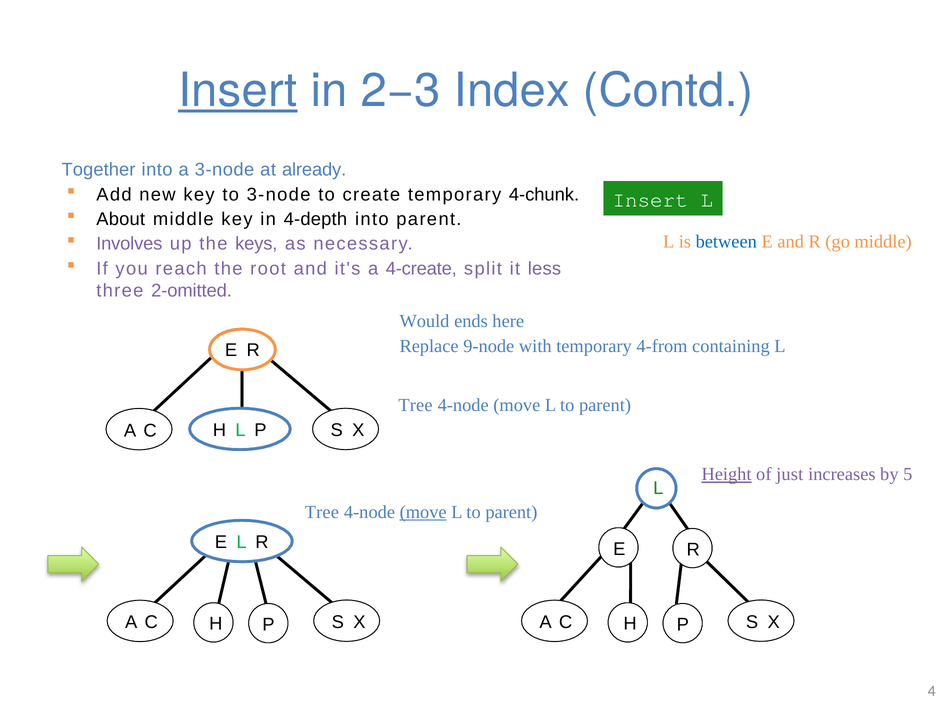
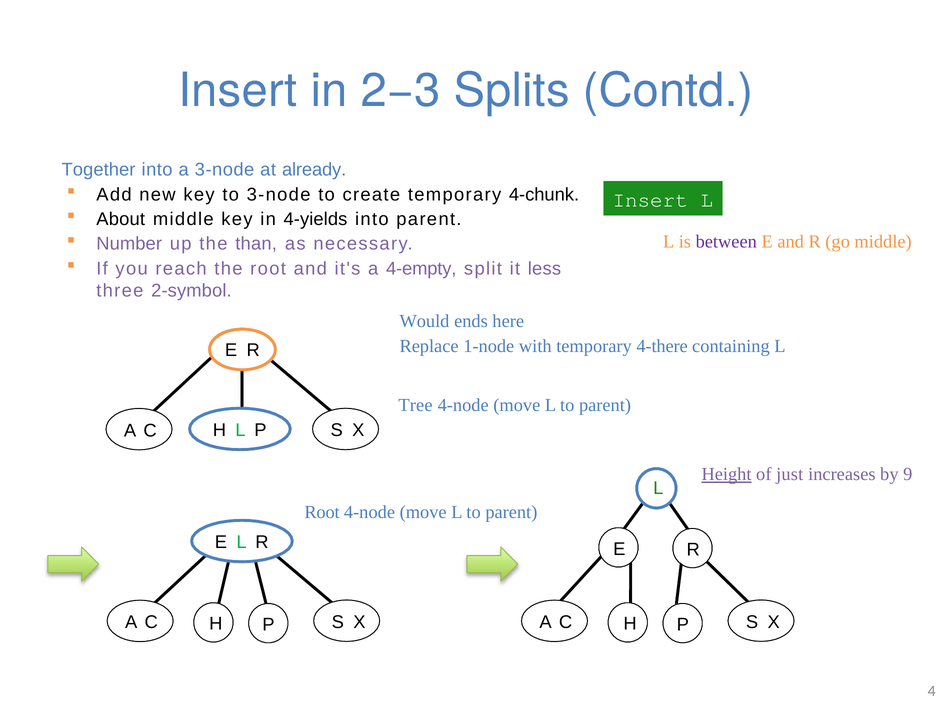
Insert at (238, 91) underline: present -> none
Index: Index -> Splits
4-depth: 4-depth -> 4-yields
between colour: blue -> purple
Involves: Involves -> Number
keys: keys -> than
4-create: 4-create -> 4-empty
2-omitted: 2-omitted -> 2-symbol
9-node: 9-node -> 1-node
4-from: 4-from -> 4-there
5: 5 -> 9
Tree at (322, 512): Tree -> Root
move at (423, 512) underline: present -> none
